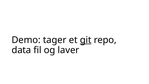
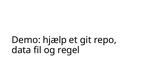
tager: tager -> hjælp
git underline: present -> none
laver: laver -> regel
